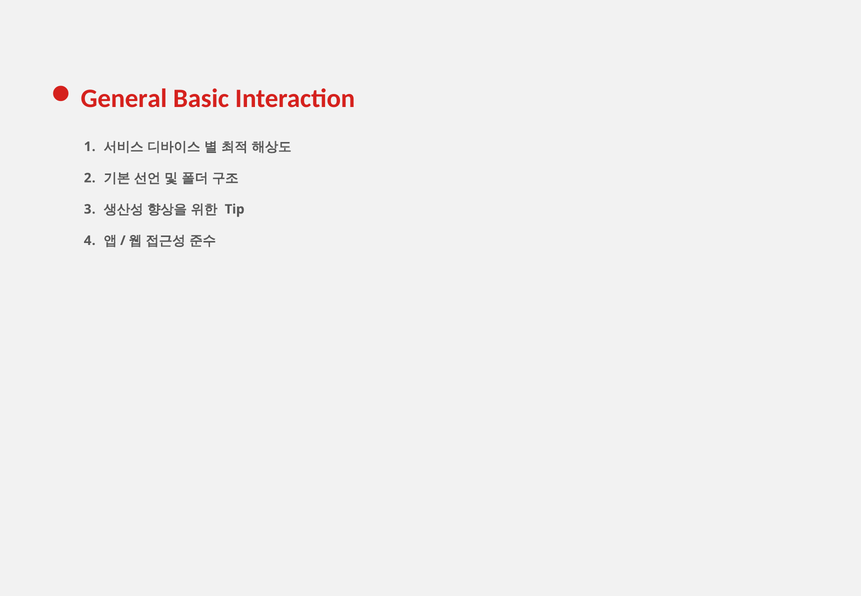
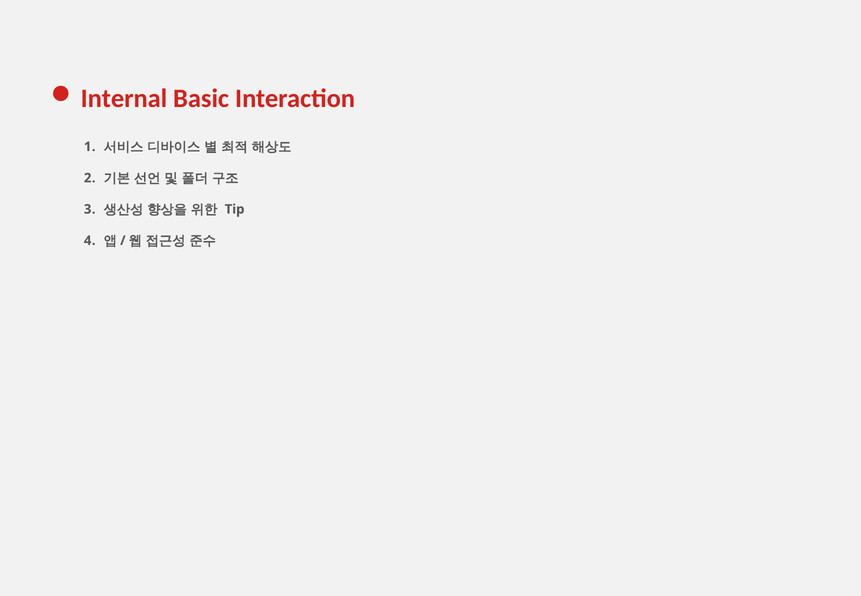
General: General -> Internal
